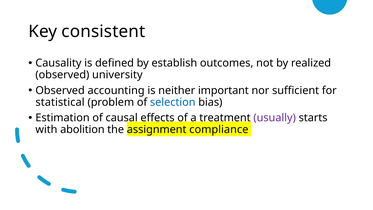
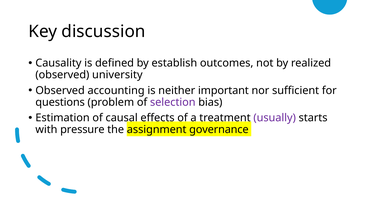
consistent: consistent -> discussion
statistical: statistical -> questions
selection colour: blue -> purple
abolition: abolition -> pressure
compliance: compliance -> governance
